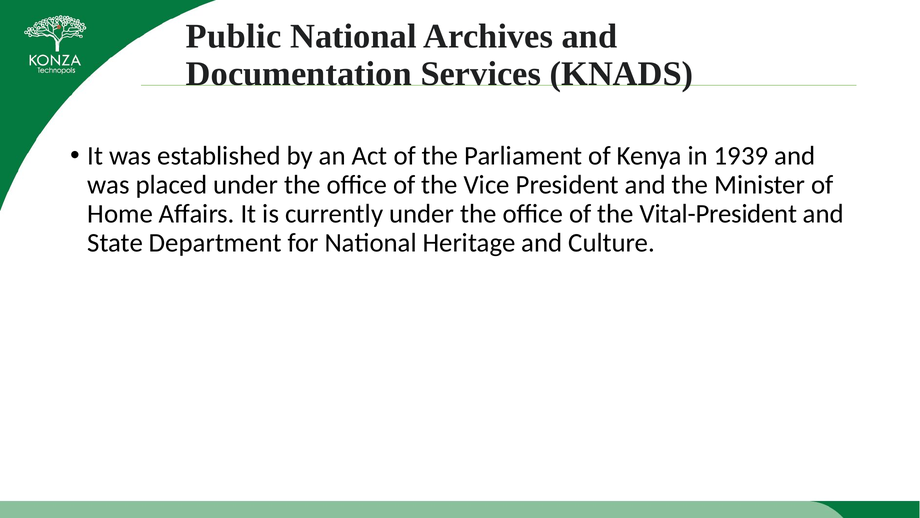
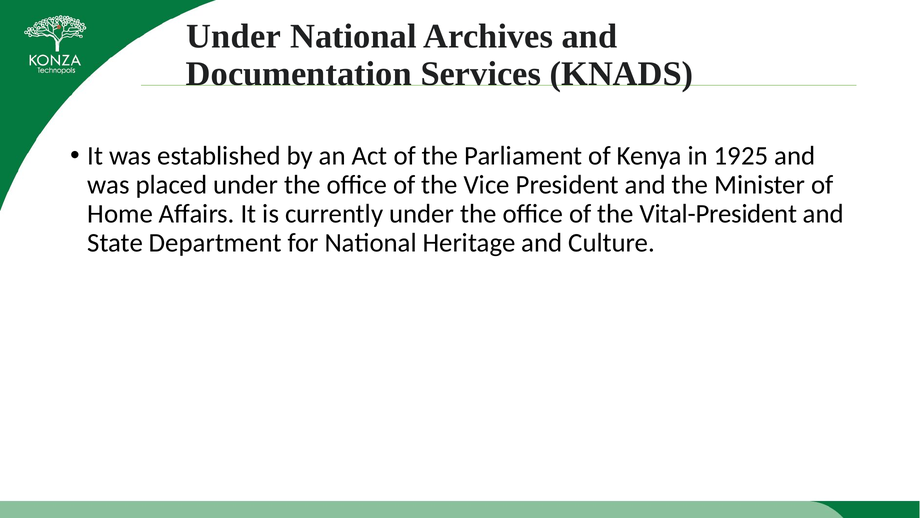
Public at (234, 36): Public -> Under
1939: 1939 -> 1925
